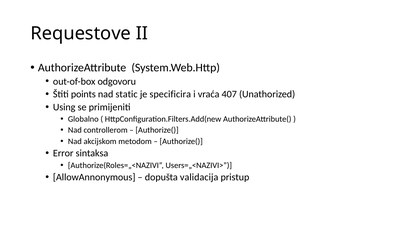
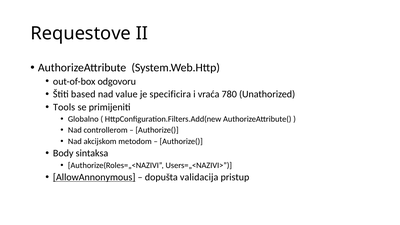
points: points -> based
static: static -> value
407: 407 -> 780
Using: Using -> Tools
Error: Error -> Body
AllowAnnonymous underline: none -> present
